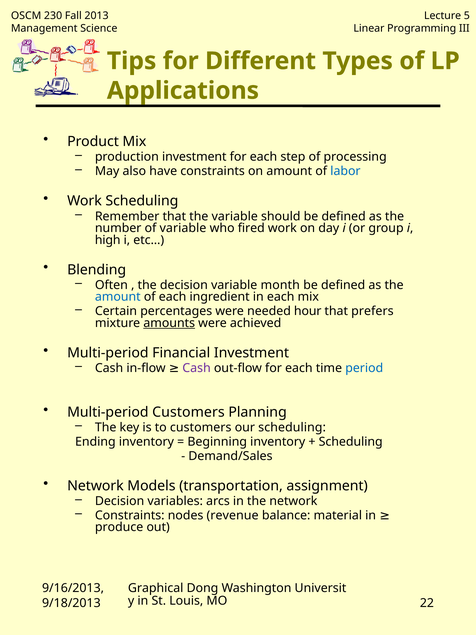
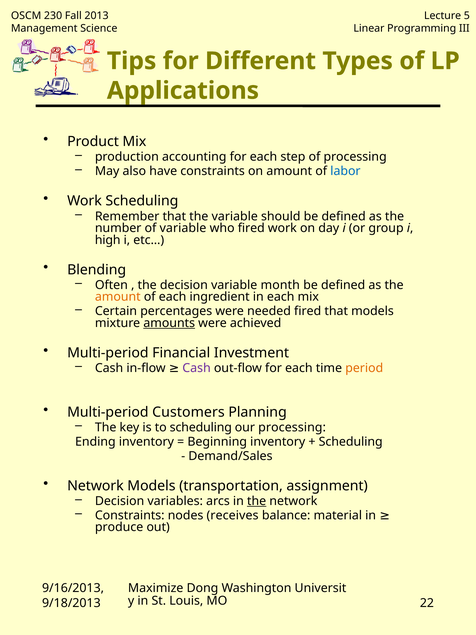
production investment: investment -> accounting
amount at (118, 297) colour: blue -> orange
needed hour: hour -> fired
that prefers: prefers -> models
period colour: blue -> orange
to customers: customers -> scheduling
our scheduling: scheduling -> processing
the at (257, 501) underline: none -> present
revenue: revenue -> receives
Graphical: Graphical -> Maximize
